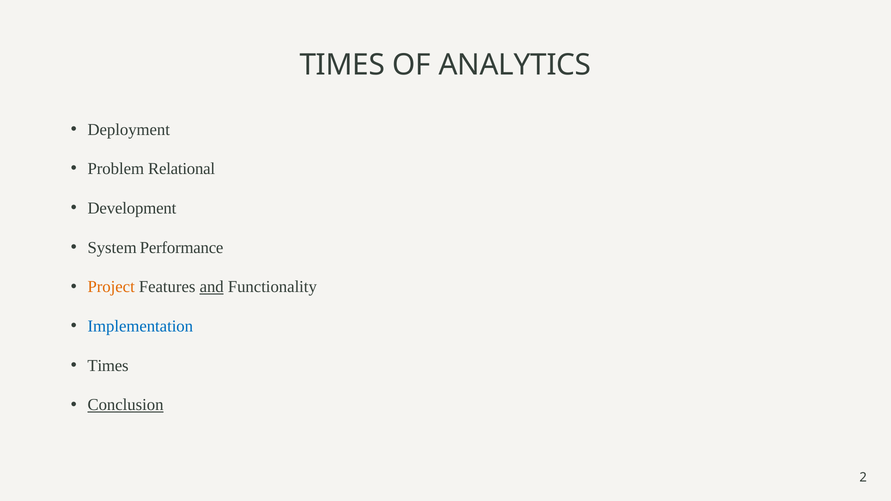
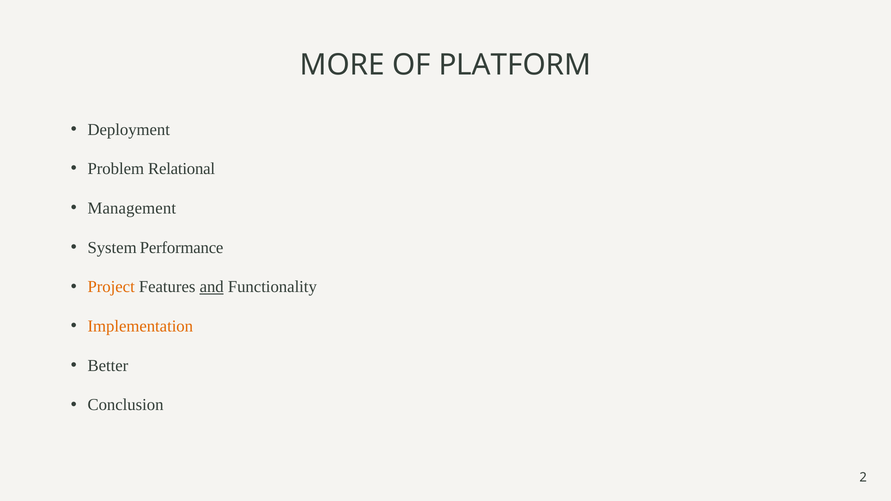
TIMES at (342, 65): TIMES -> MORE
ANALYTICS: ANALYTICS -> PLATFORM
Development: Development -> Management
Implementation colour: blue -> orange
Times at (108, 366): Times -> Better
Conclusion underline: present -> none
